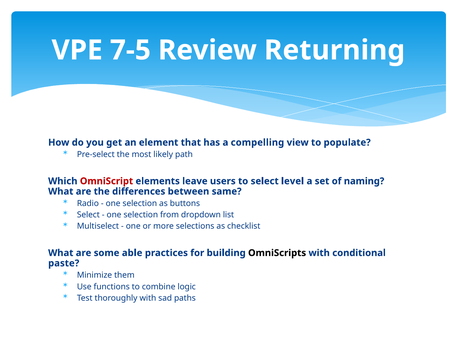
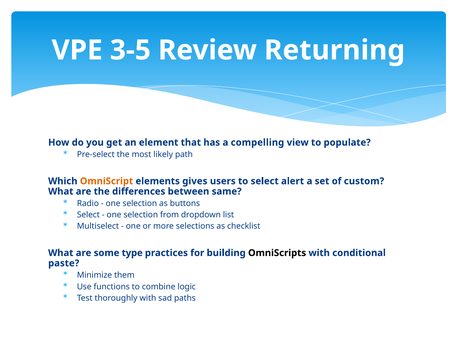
7-5: 7-5 -> 3-5
OmniScript colour: red -> orange
leave: leave -> gives
level: level -> alert
naming: naming -> custom
able: able -> type
